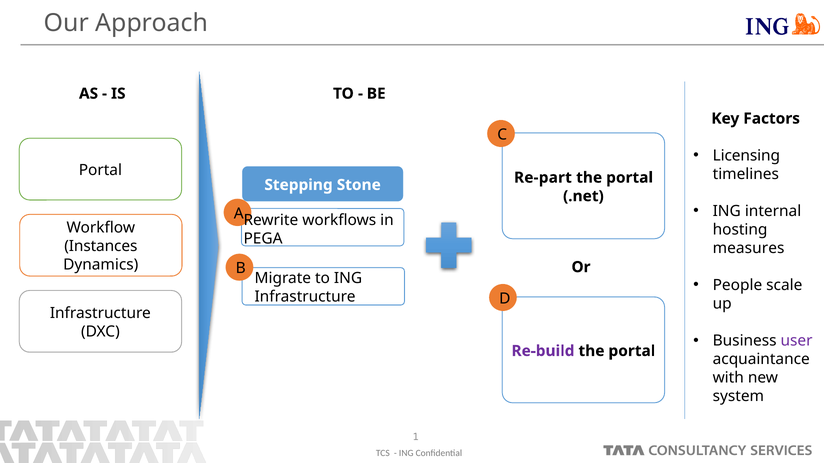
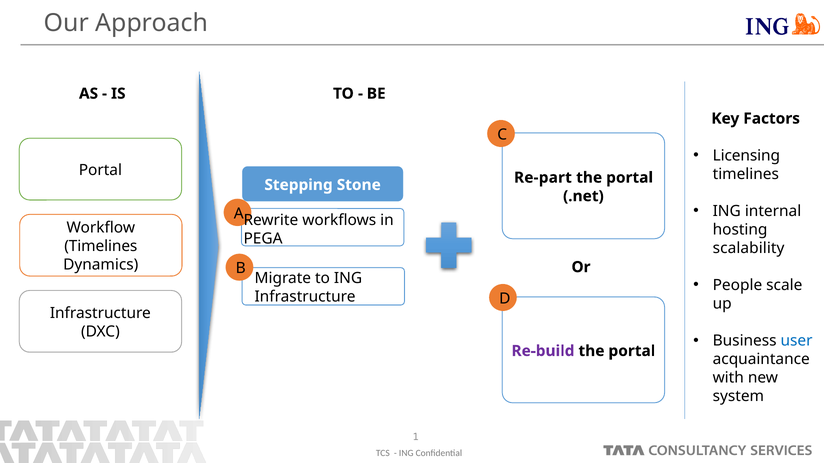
Instances at (101, 247): Instances -> Timelines
measures: measures -> scalability
user colour: purple -> blue
